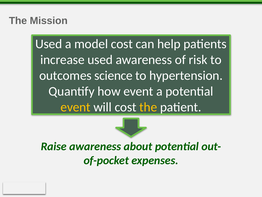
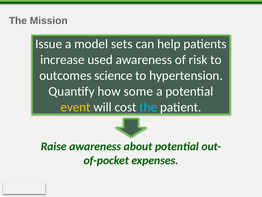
Used at (49, 44): Used -> Issue
model cost: cost -> sets
how event: event -> some
the at (148, 107) colour: yellow -> light blue
